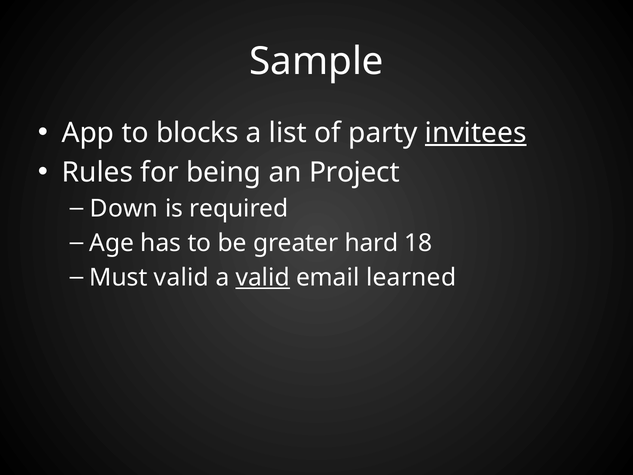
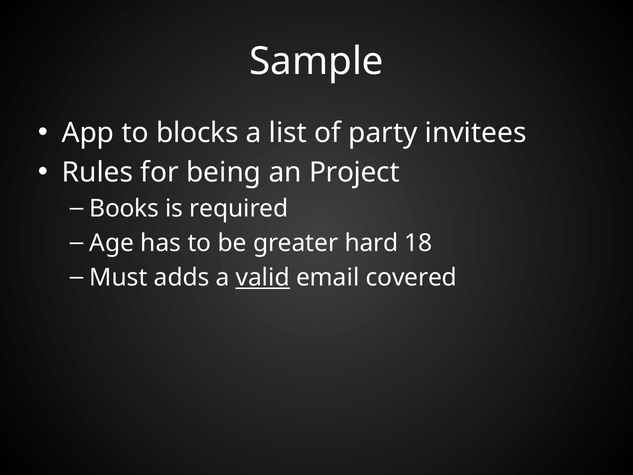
invitees underline: present -> none
Down: Down -> Books
Must valid: valid -> adds
learned: learned -> covered
